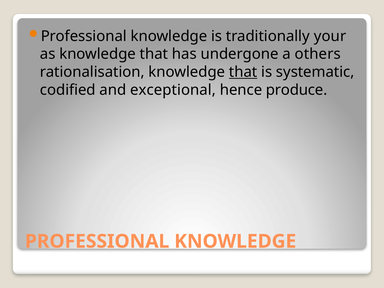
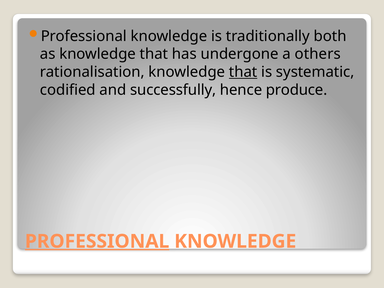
your: your -> both
exceptional: exceptional -> successfully
PROFESSIONAL at (97, 241) underline: none -> present
